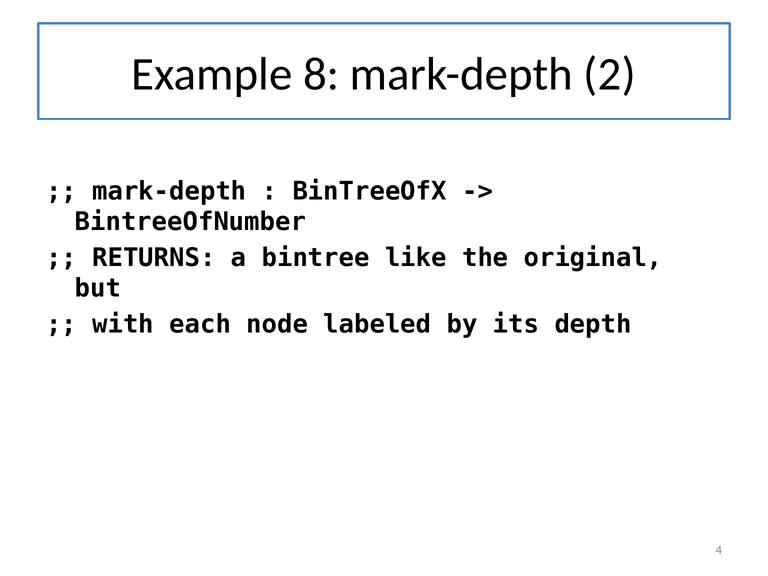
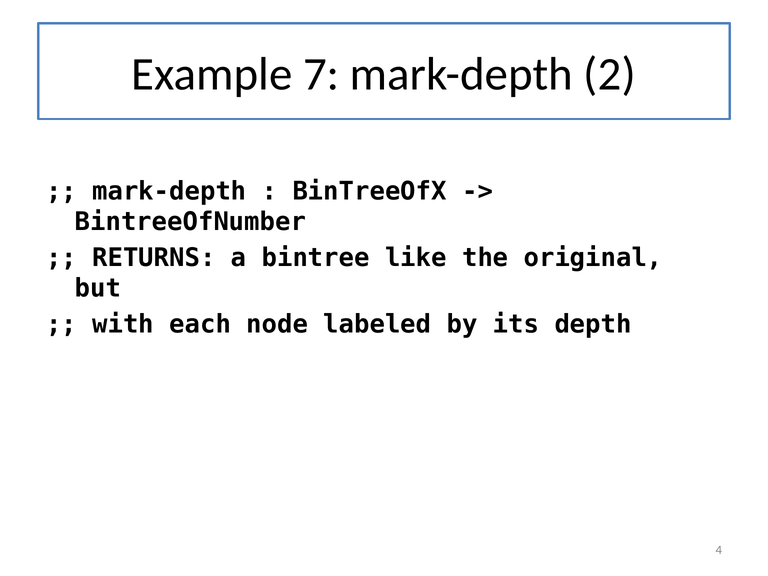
8: 8 -> 7
